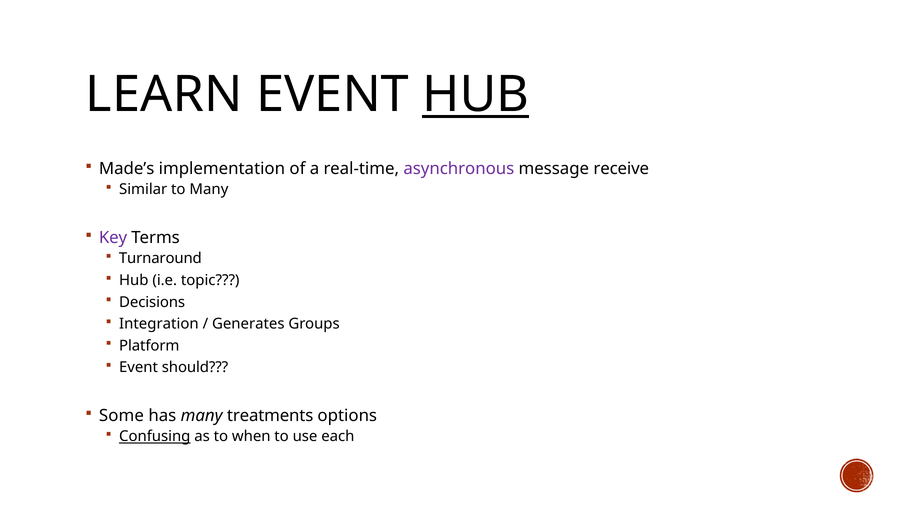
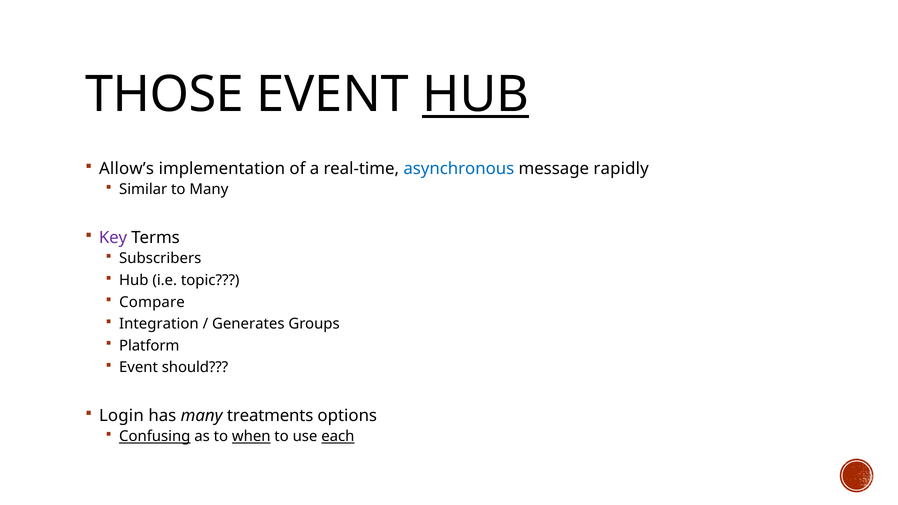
LEARN: LEARN -> THOSE
Made’s: Made’s -> Allow’s
asynchronous colour: purple -> blue
receive: receive -> rapidly
Turnaround: Turnaround -> Subscribers
Decisions: Decisions -> Compare
Some: Some -> Login
when underline: none -> present
each underline: none -> present
